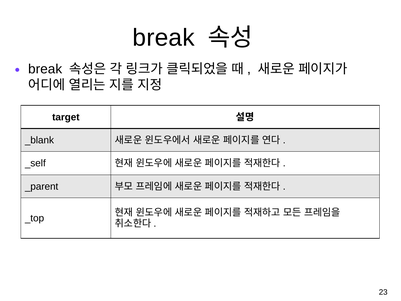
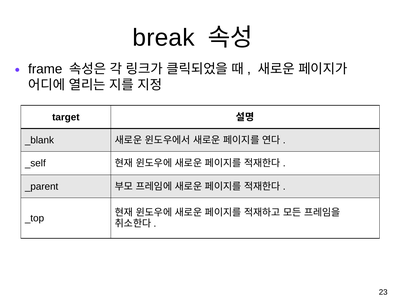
break at (45, 69): break -> frame
